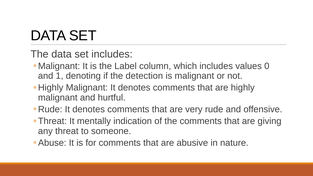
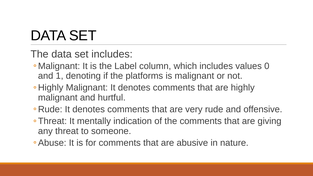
detection: detection -> platforms
